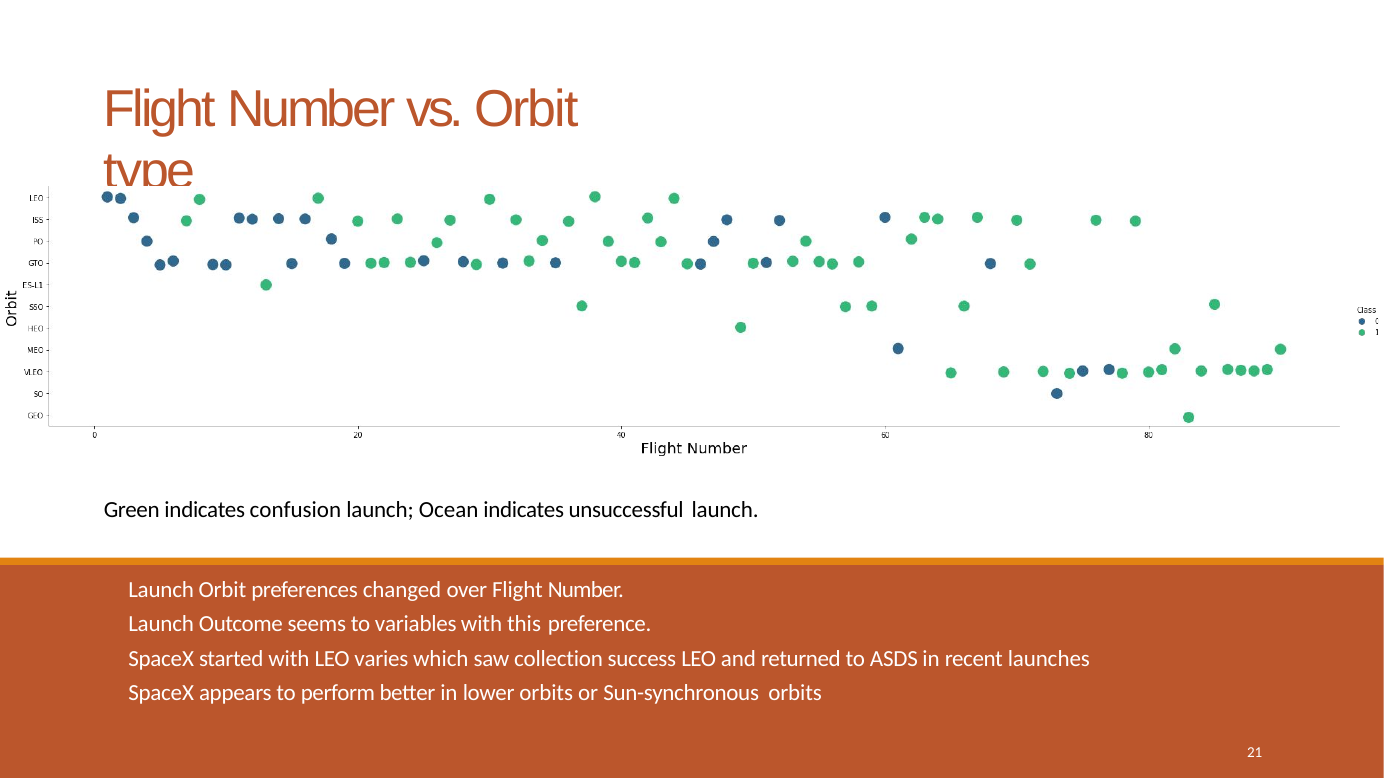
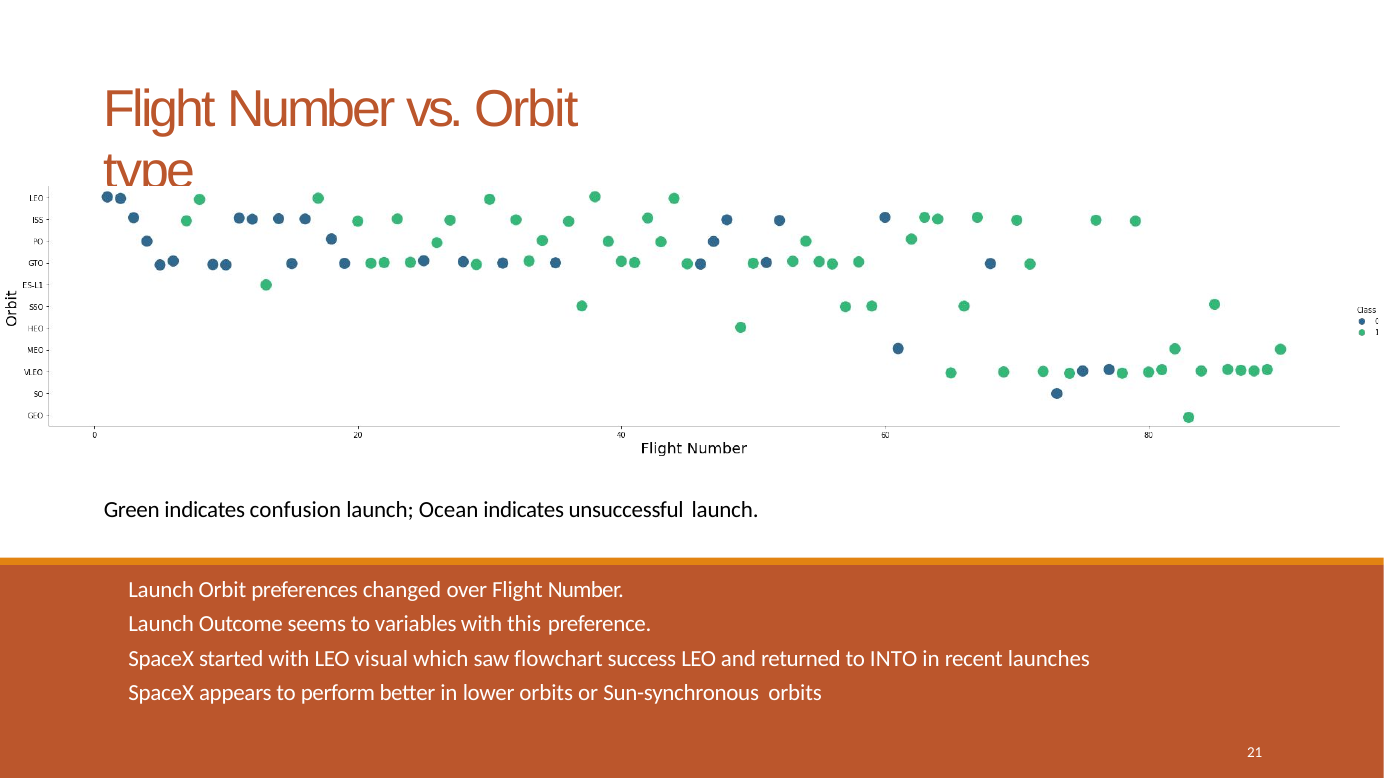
varies: varies -> visual
collection: collection -> flowchart
ASDS: ASDS -> INTO
